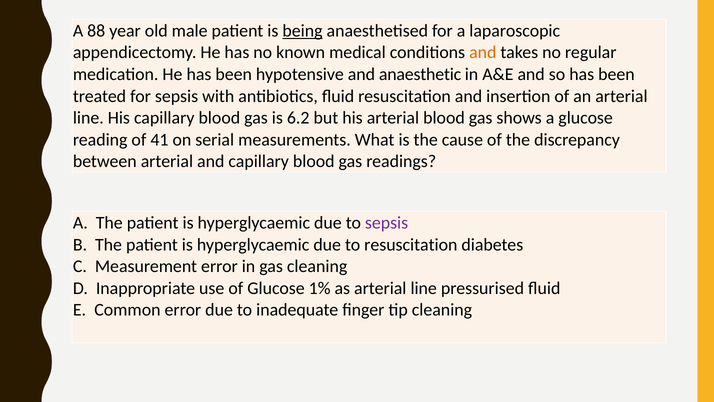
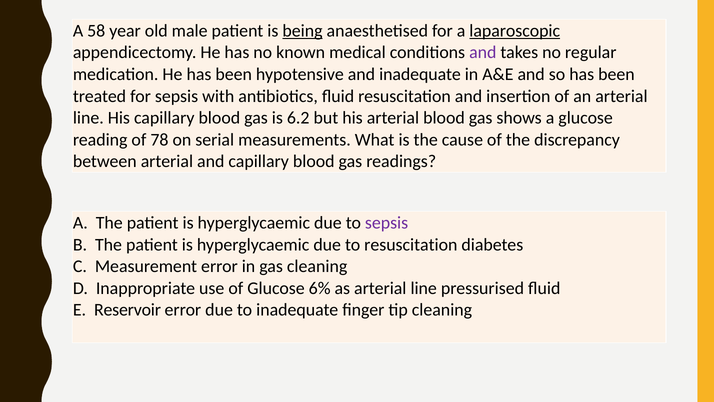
88: 88 -> 58
laparoscopic underline: none -> present
and at (483, 53) colour: orange -> purple
and anaesthetic: anaesthetic -> inadequate
41: 41 -> 78
1%: 1% -> 6%
Common: Common -> Reservoir
